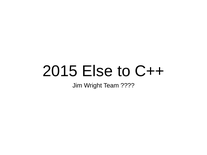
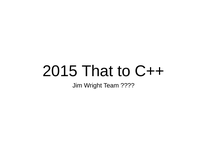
Else: Else -> That
